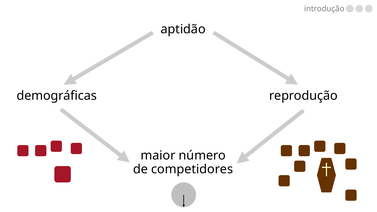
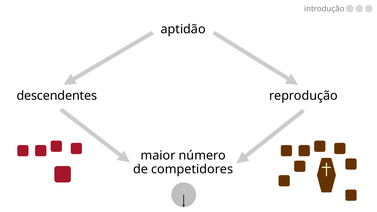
demográficas: demográficas -> descendentes
